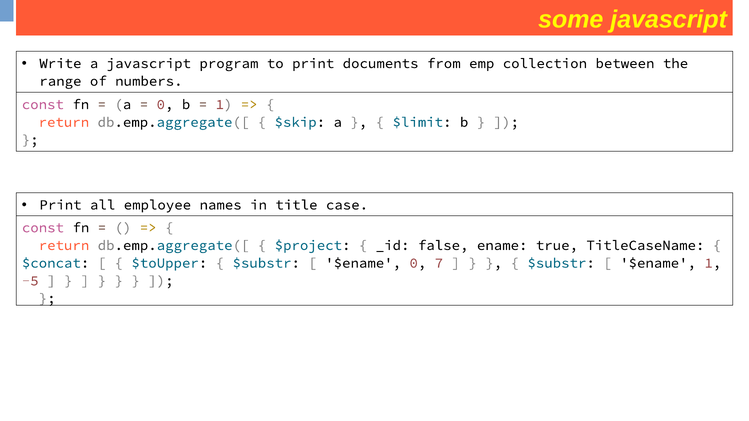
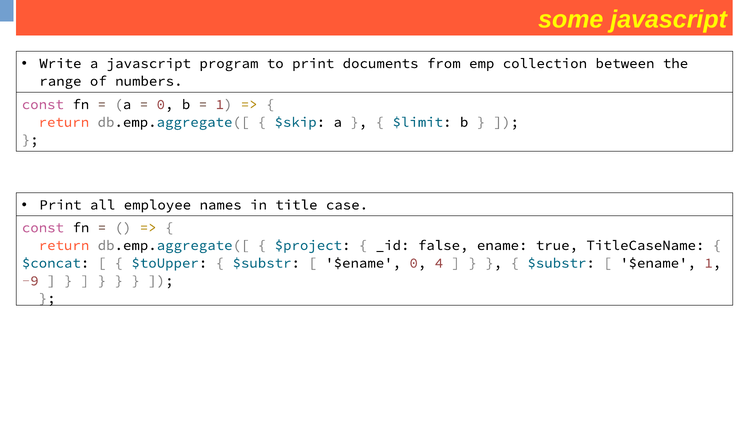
7: 7 -> 4
-5: -5 -> -9
